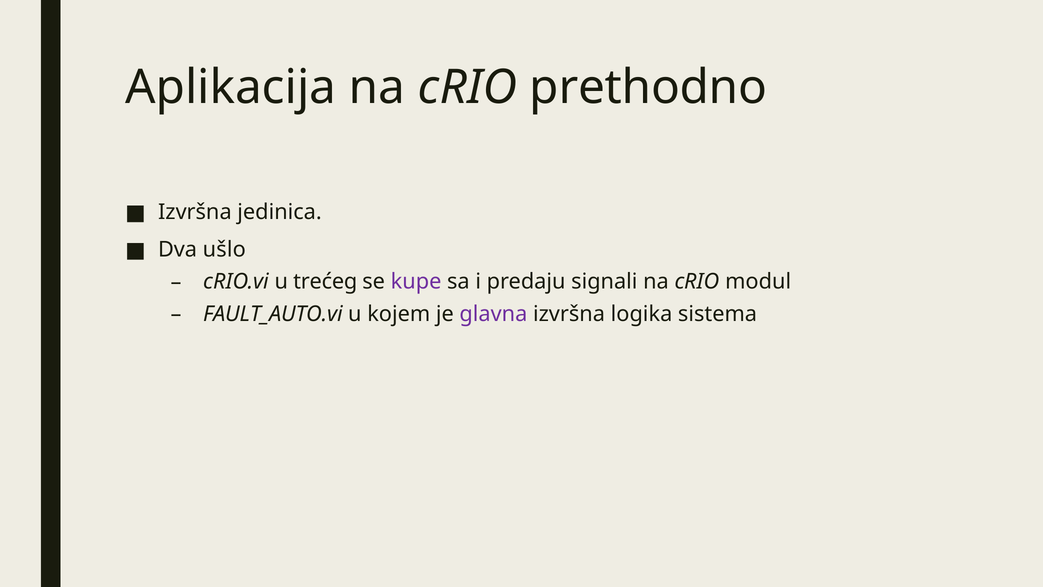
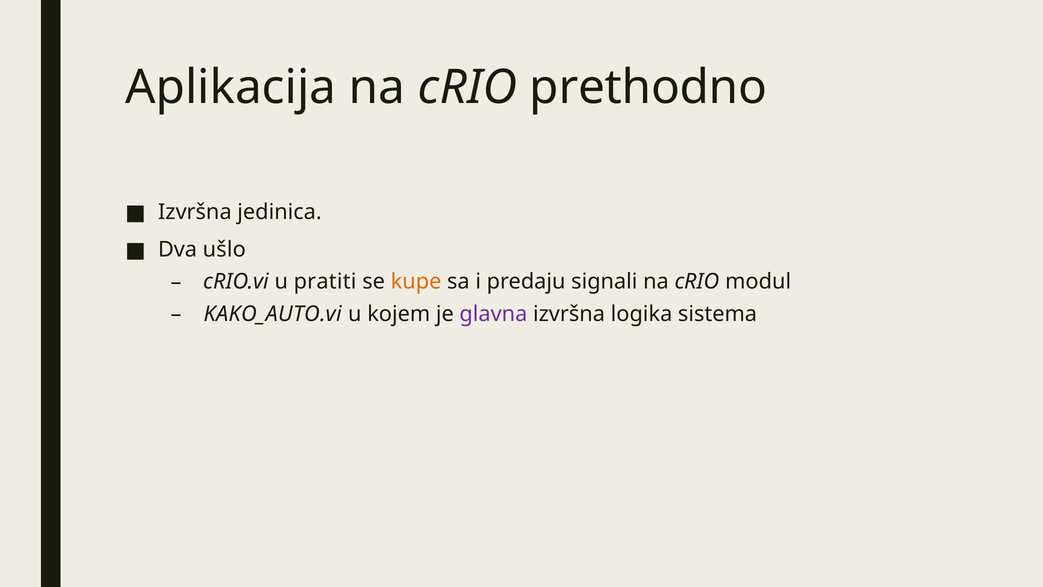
trećeg: trećeg -> pratiti
kupe colour: purple -> orange
FAULT_AUTO.vi: FAULT_AUTO.vi -> KAKO_AUTO.vi
